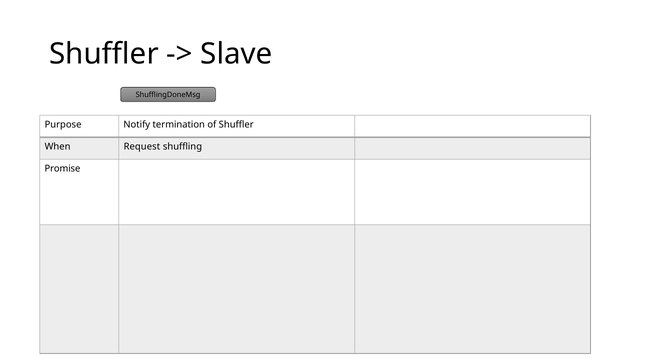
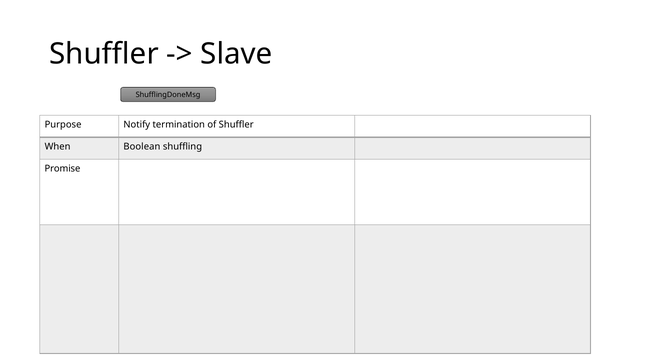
Request: Request -> Boolean
